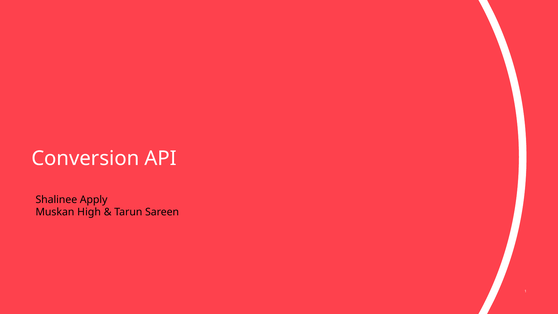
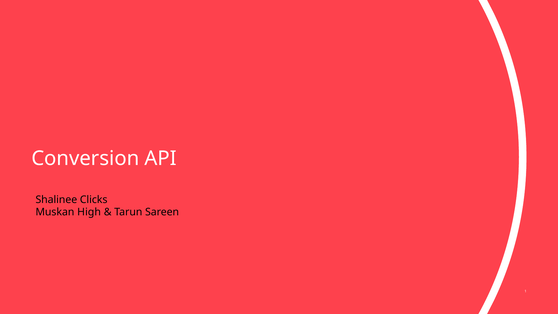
Apply: Apply -> Clicks
